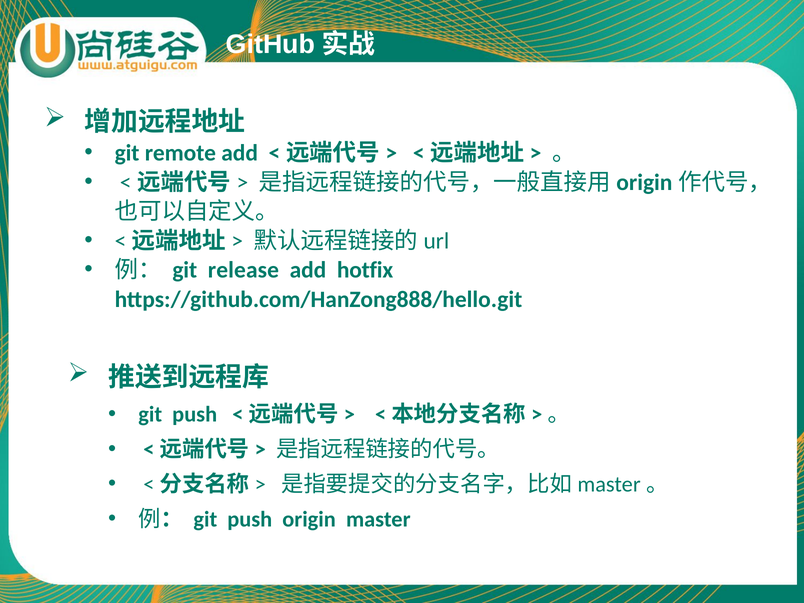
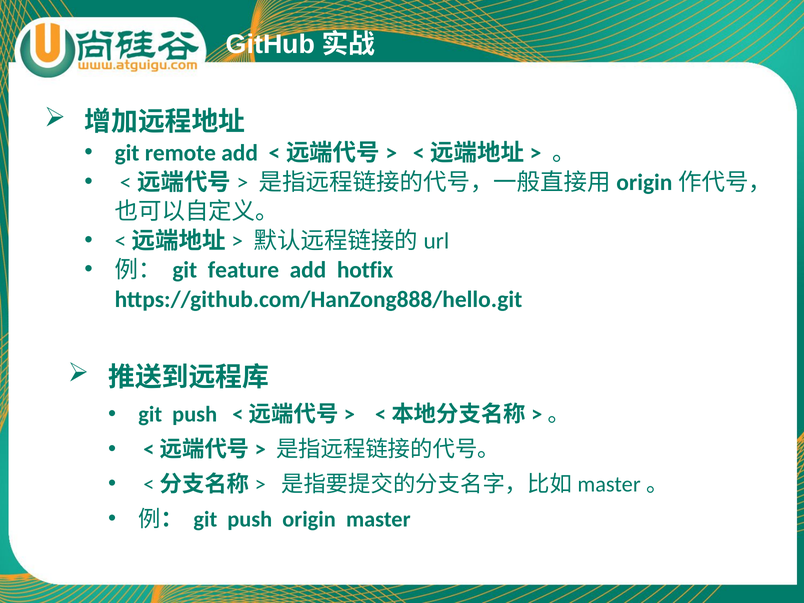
release: release -> feature
